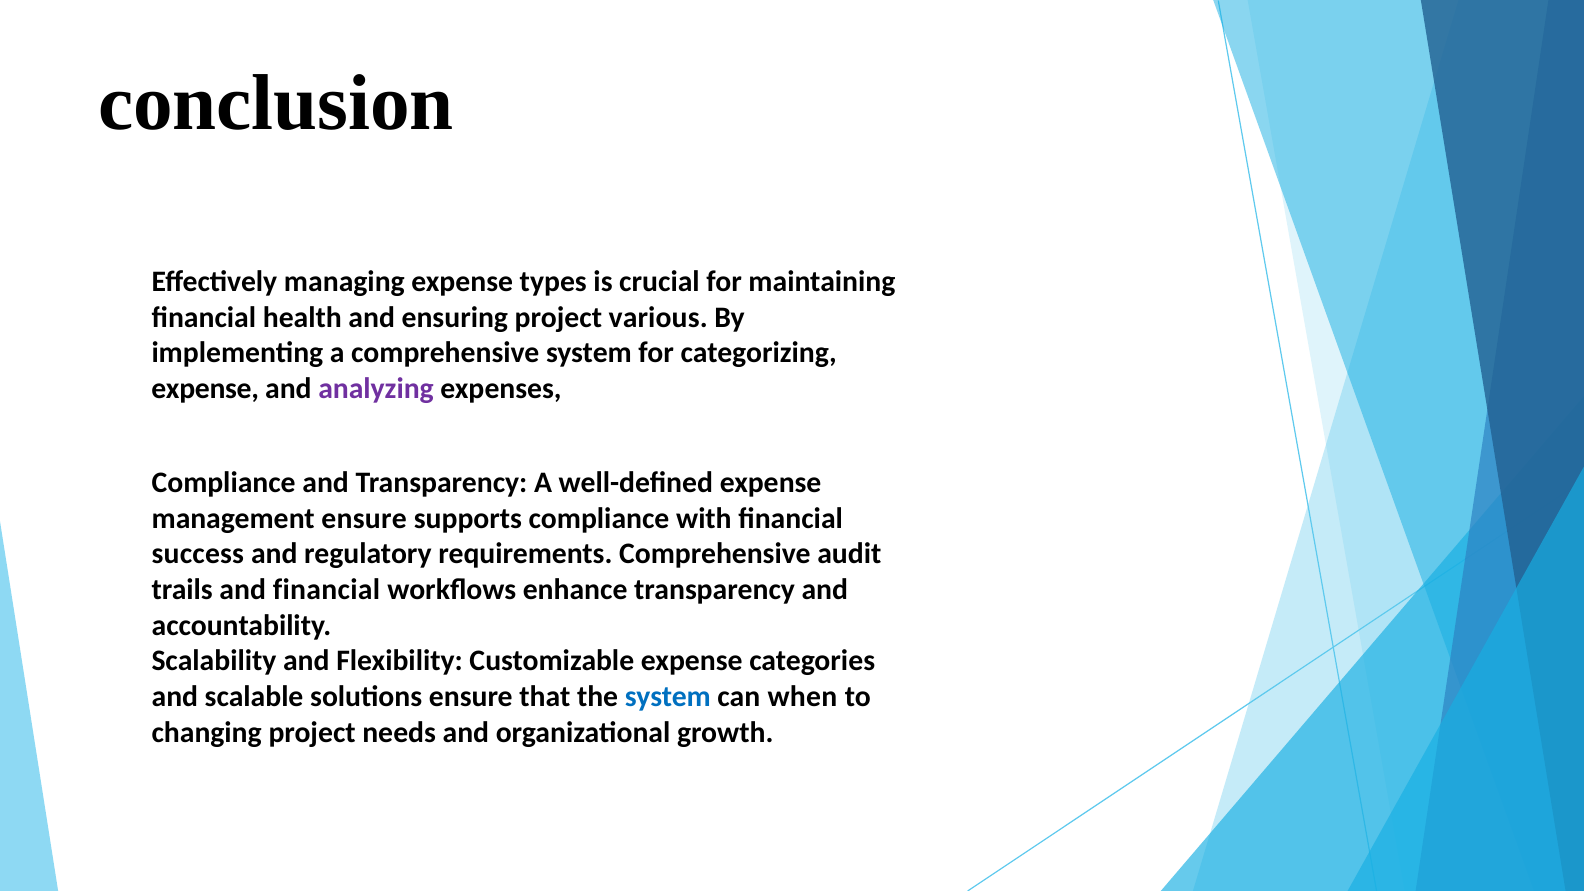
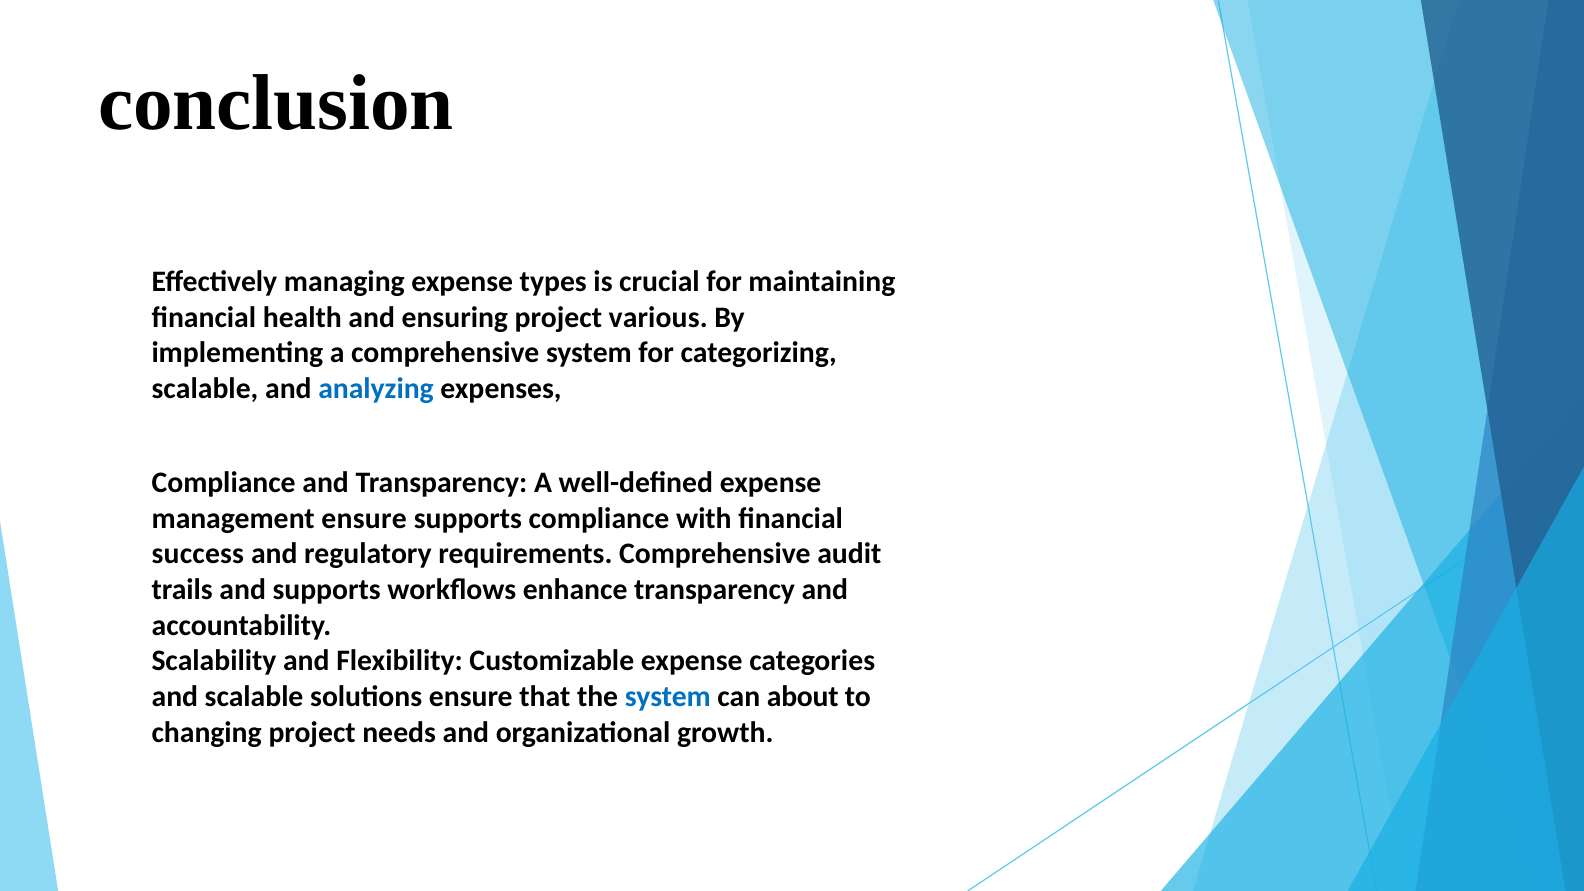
expense at (205, 389): expense -> scalable
analyzing colour: purple -> blue
and financial: financial -> supports
when: when -> about
